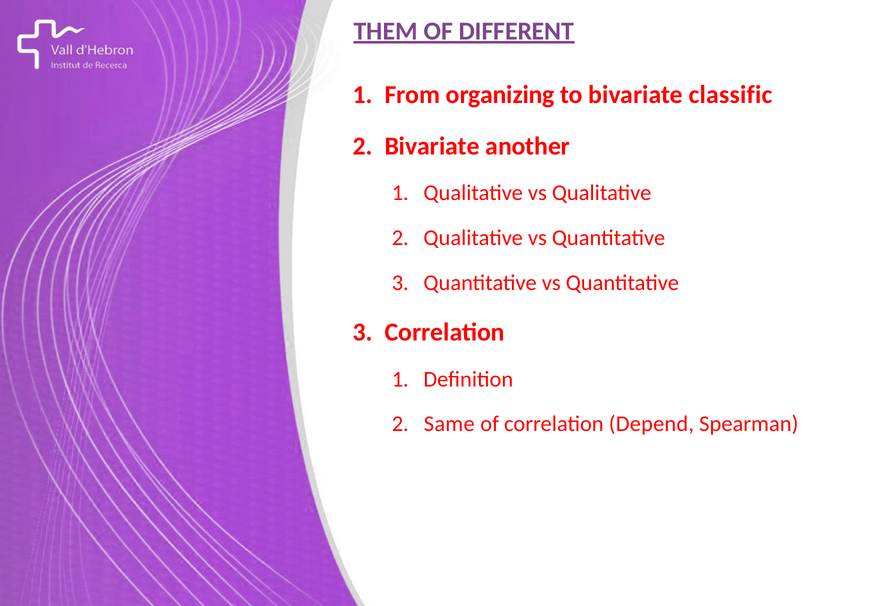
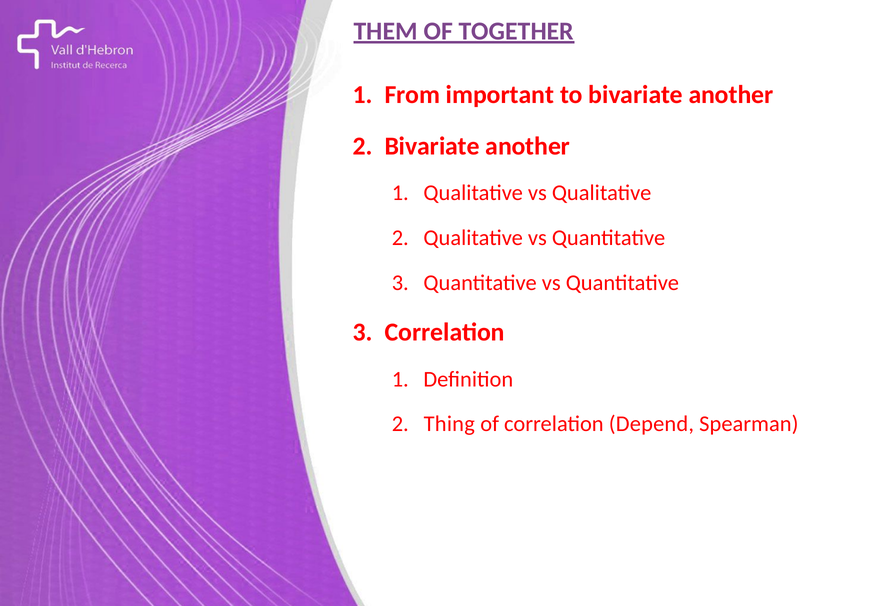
DIFFERENT: DIFFERENT -> TOGETHER
organizing: organizing -> important
to bivariate classific: classific -> another
Same: Same -> Thing
